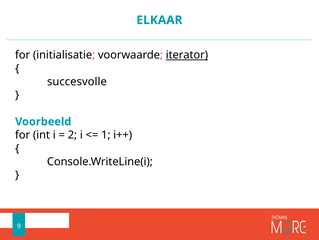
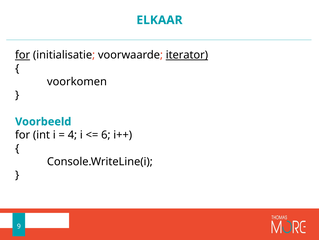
for at (23, 55) underline: none -> present
succesvolle: succesvolle -> voorkomen
2: 2 -> 4
1: 1 -> 6
